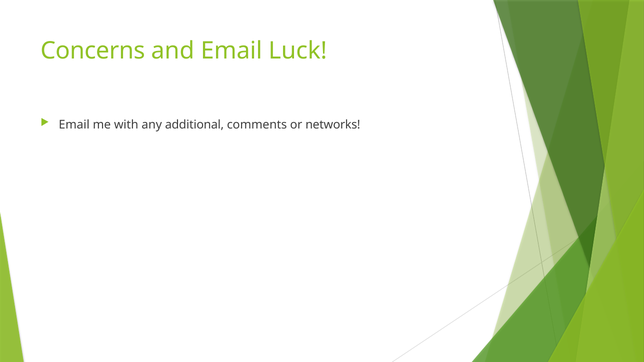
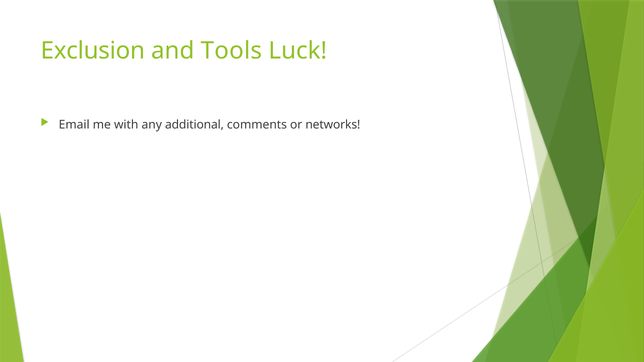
Concerns: Concerns -> Exclusion
and Email: Email -> Tools
